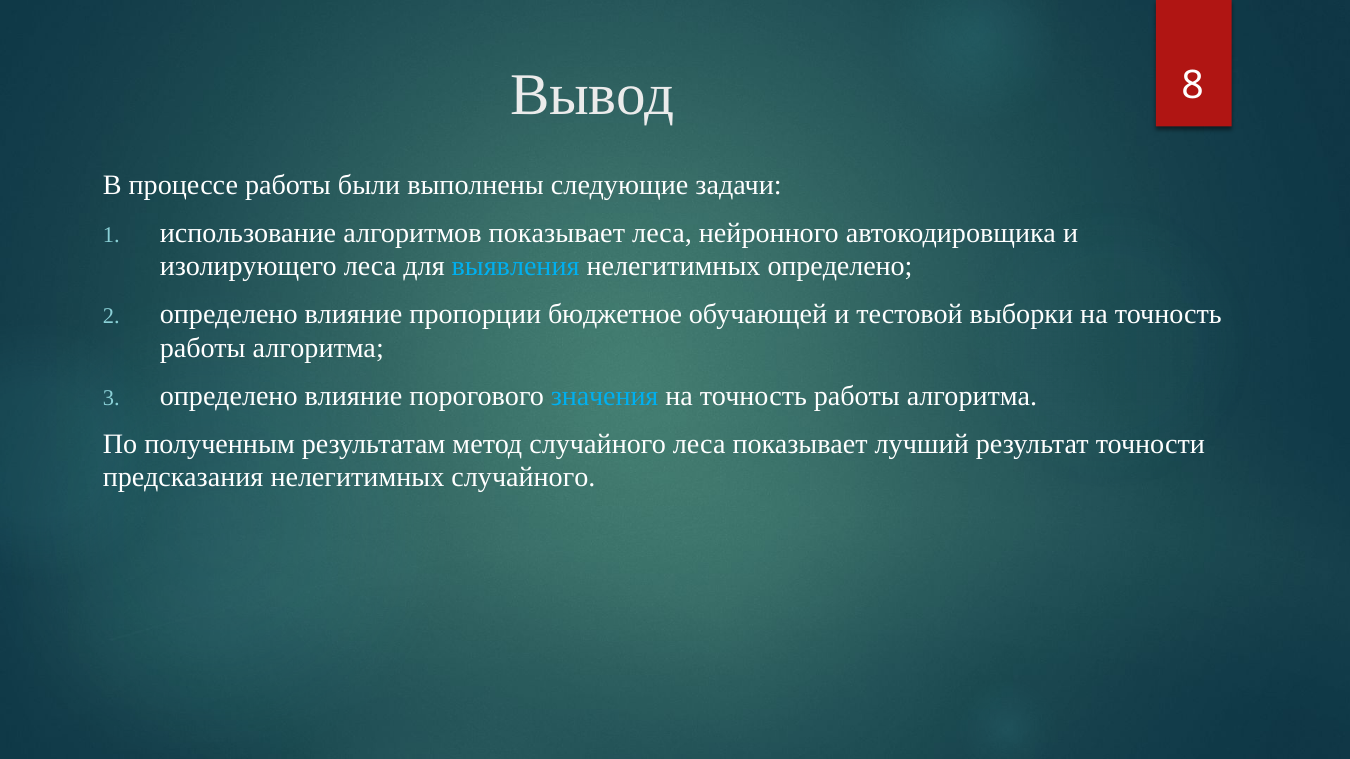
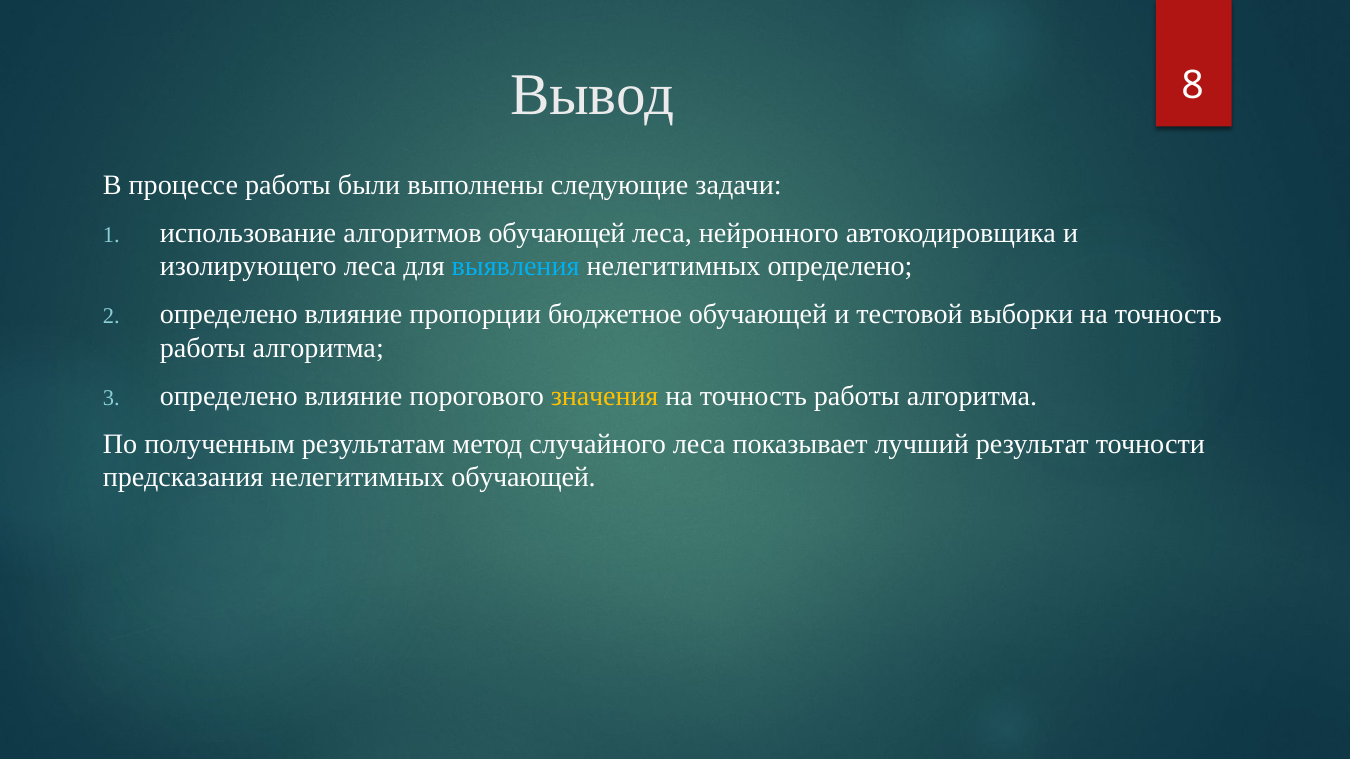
алгоритмов показывает: показывает -> обучающей
значения colour: light blue -> yellow
нелегитимных случайного: случайного -> обучающей
